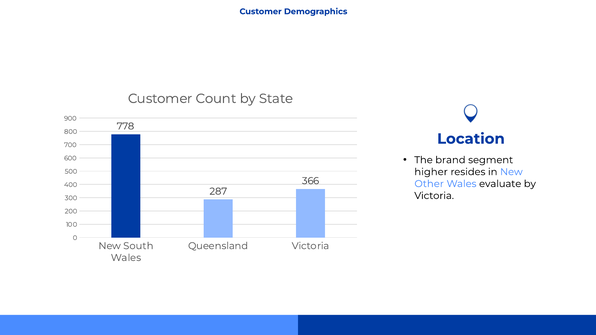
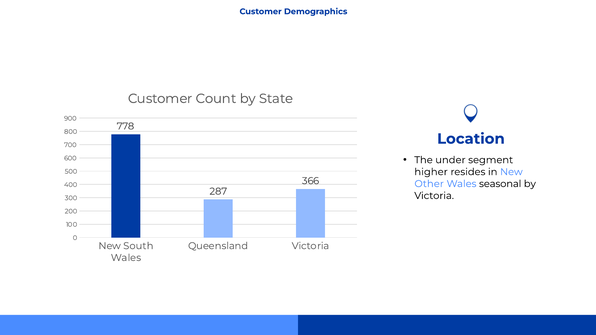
brand: brand -> under
evaluate: evaluate -> seasonal
